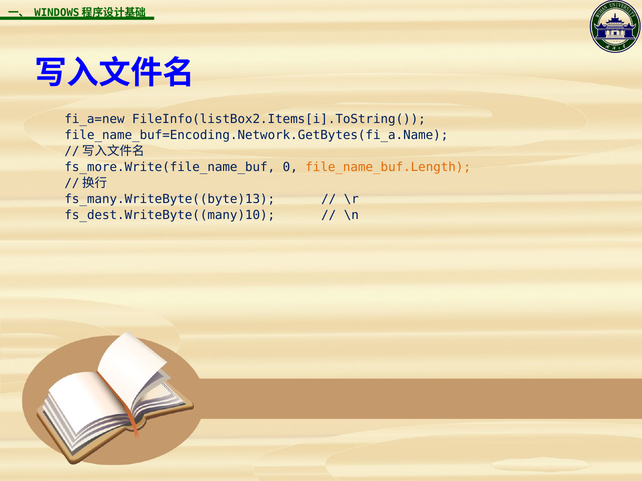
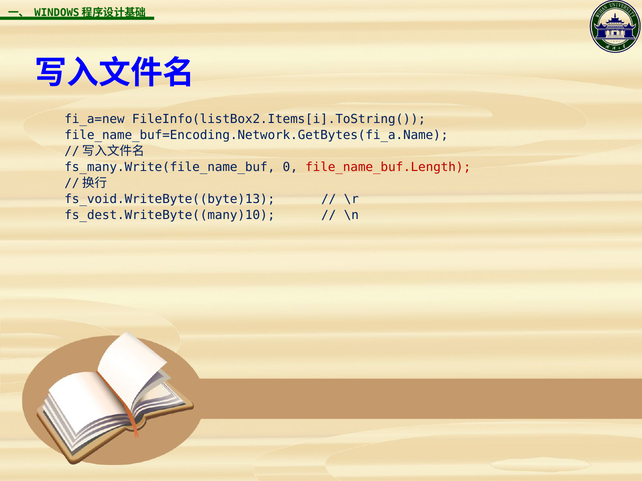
fs_more.Write(file_name_buf: fs_more.Write(file_name_buf -> fs_many.Write(file_name_buf
file_name_buf.Length colour: orange -> red
fs_many.WriteByte((byte)13: fs_many.WriteByte((byte)13 -> fs_void.WriteByte((byte)13
